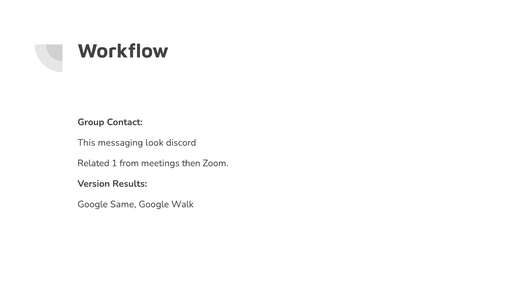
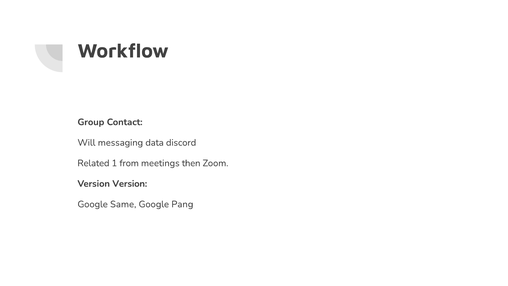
This: This -> Will
look: look -> data
Version Results: Results -> Version
Walk: Walk -> Pang
